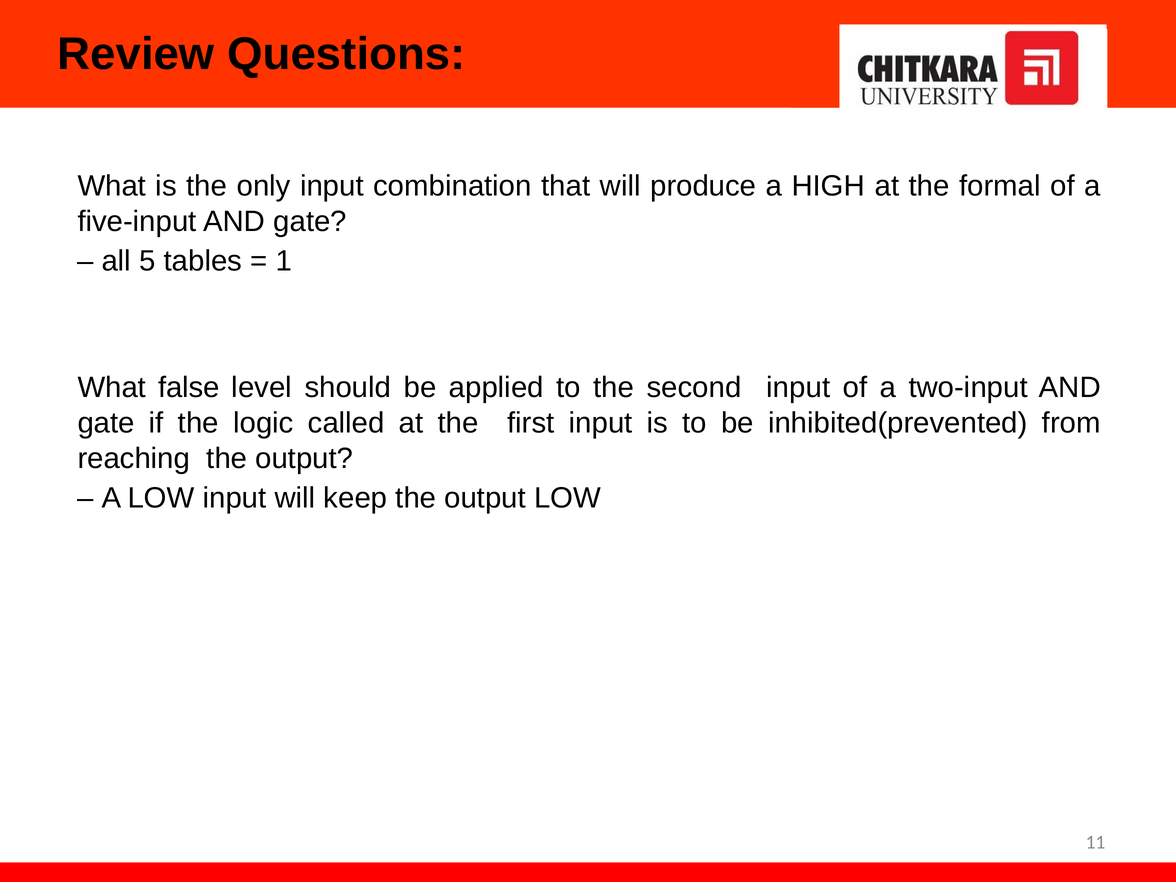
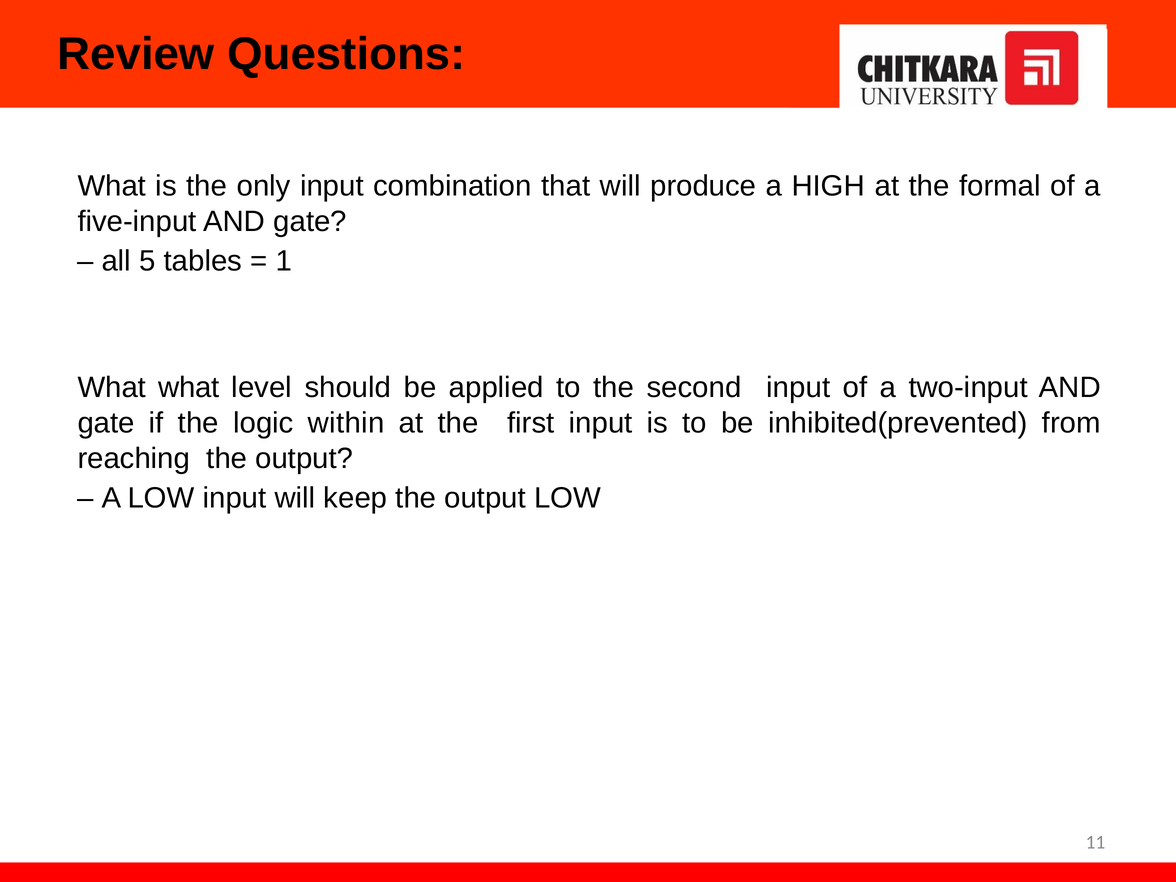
false: false -> what
called: called -> within
